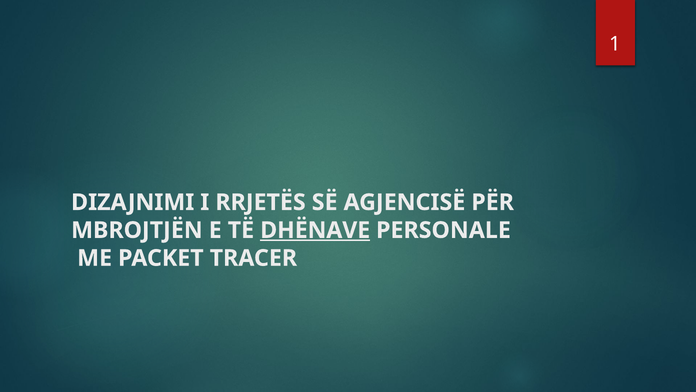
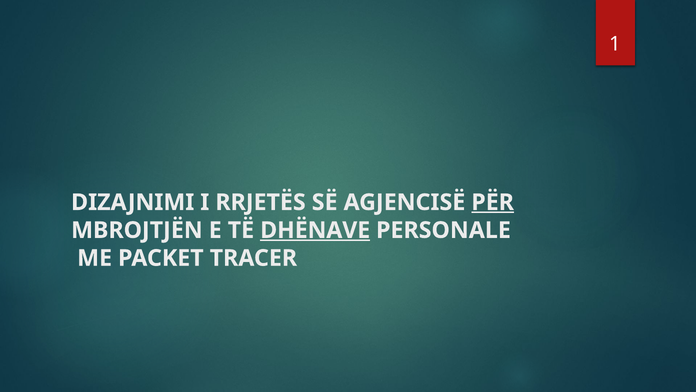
PËR underline: none -> present
